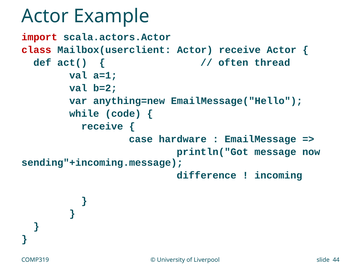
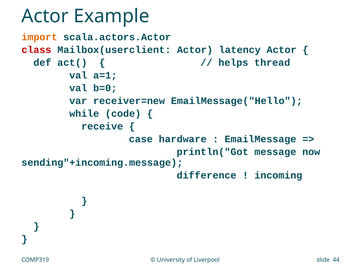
import colour: red -> orange
Actor receive: receive -> latency
often: often -> helps
b=2: b=2 -> b=0
anything=new: anything=new -> receiver=new
